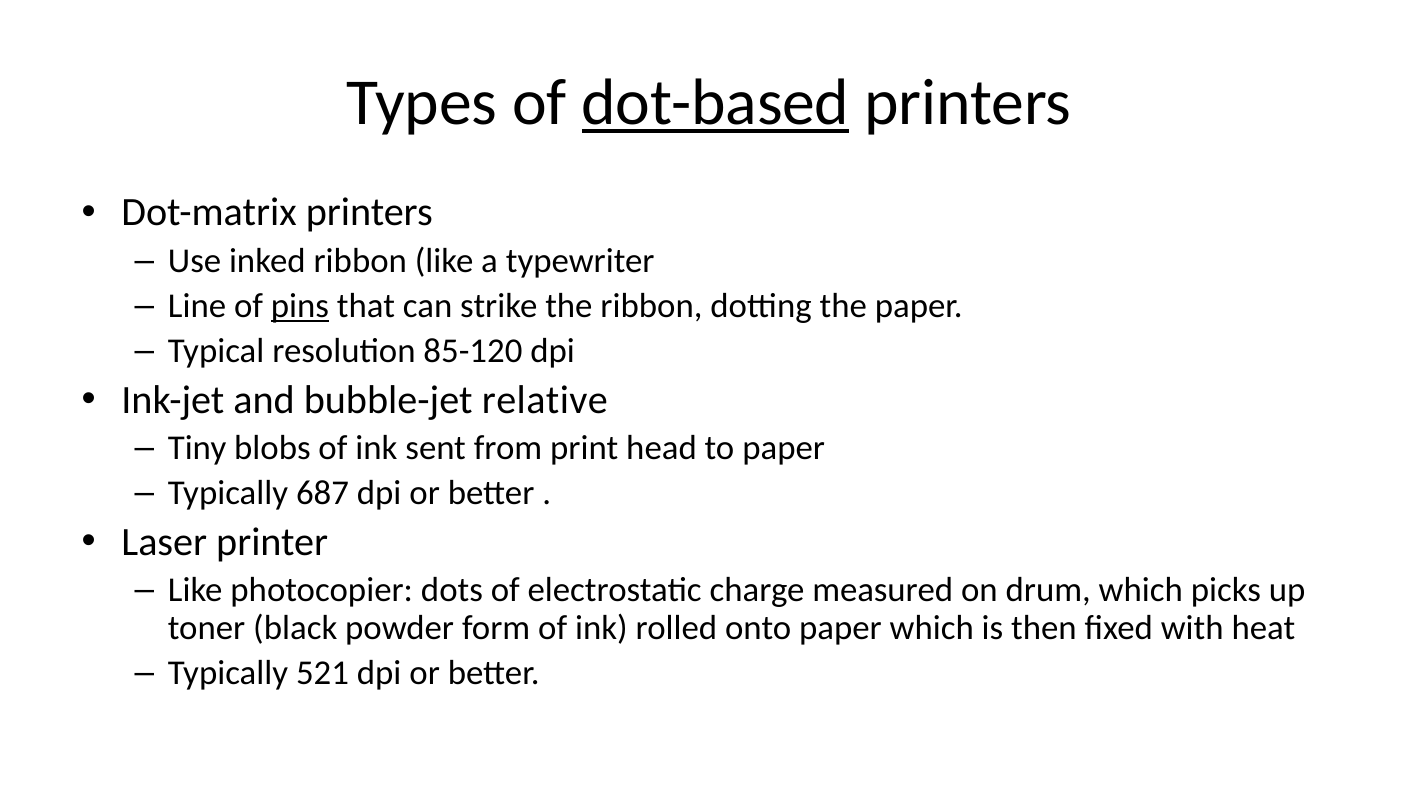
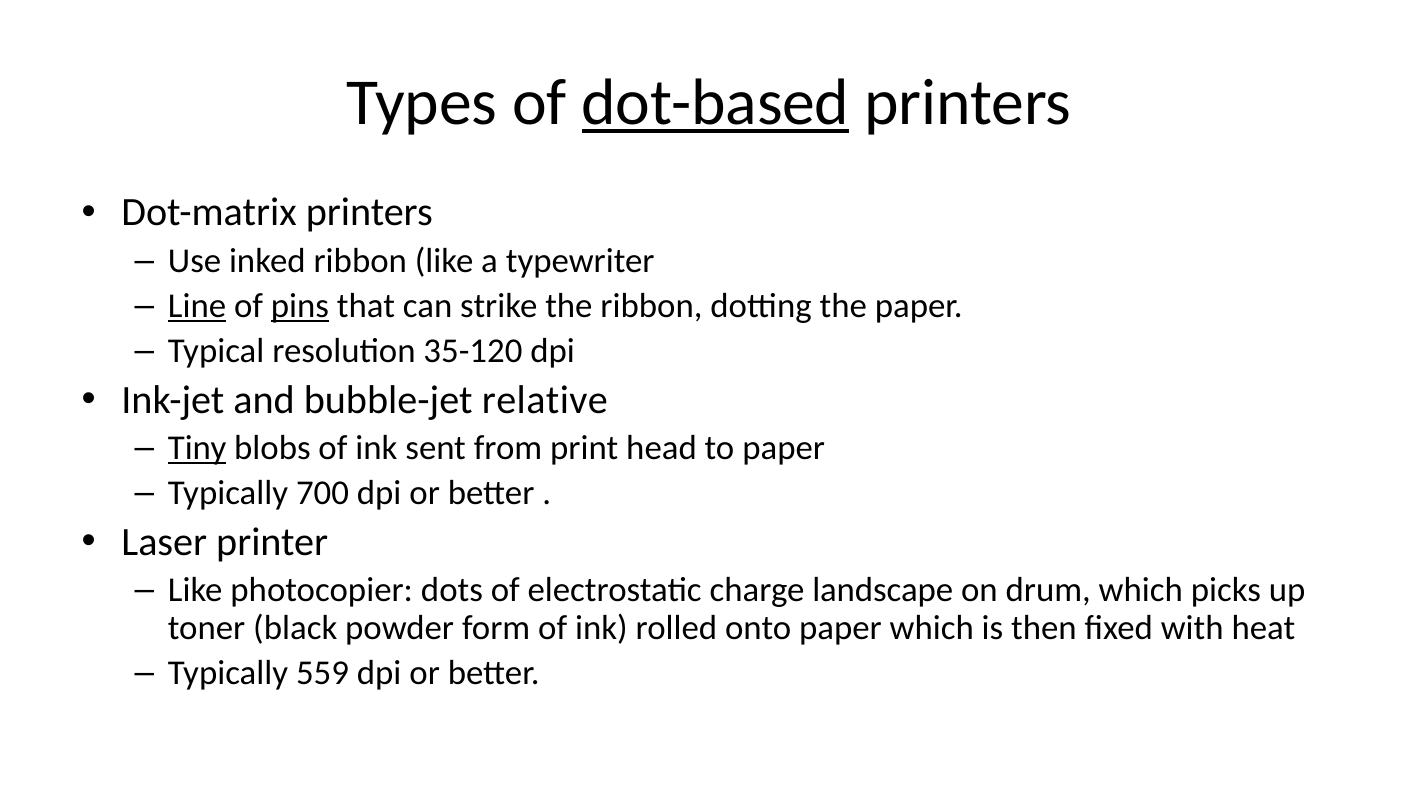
Line underline: none -> present
85-120: 85-120 -> 35-120
Tiny underline: none -> present
687: 687 -> 700
measured: measured -> landscape
521: 521 -> 559
